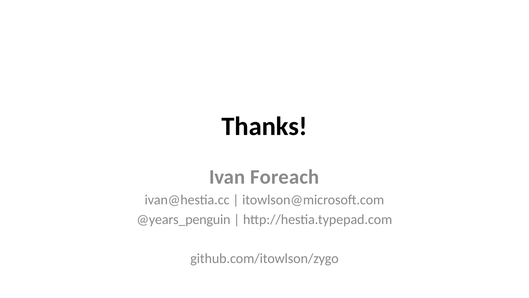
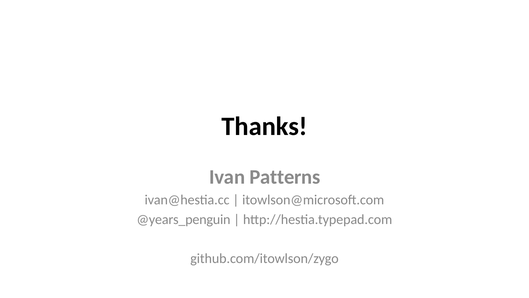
Foreach: Foreach -> Patterns
